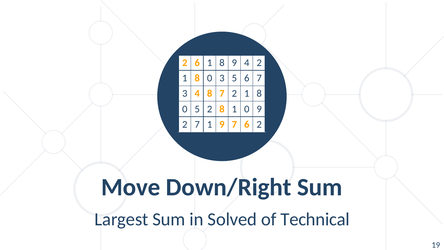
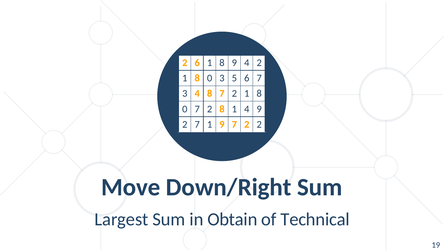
0 5: 5 -> 7
1 0: 0 -> 4
9 7 6: 6 -> 2
Solved: Solved -> Obtain
